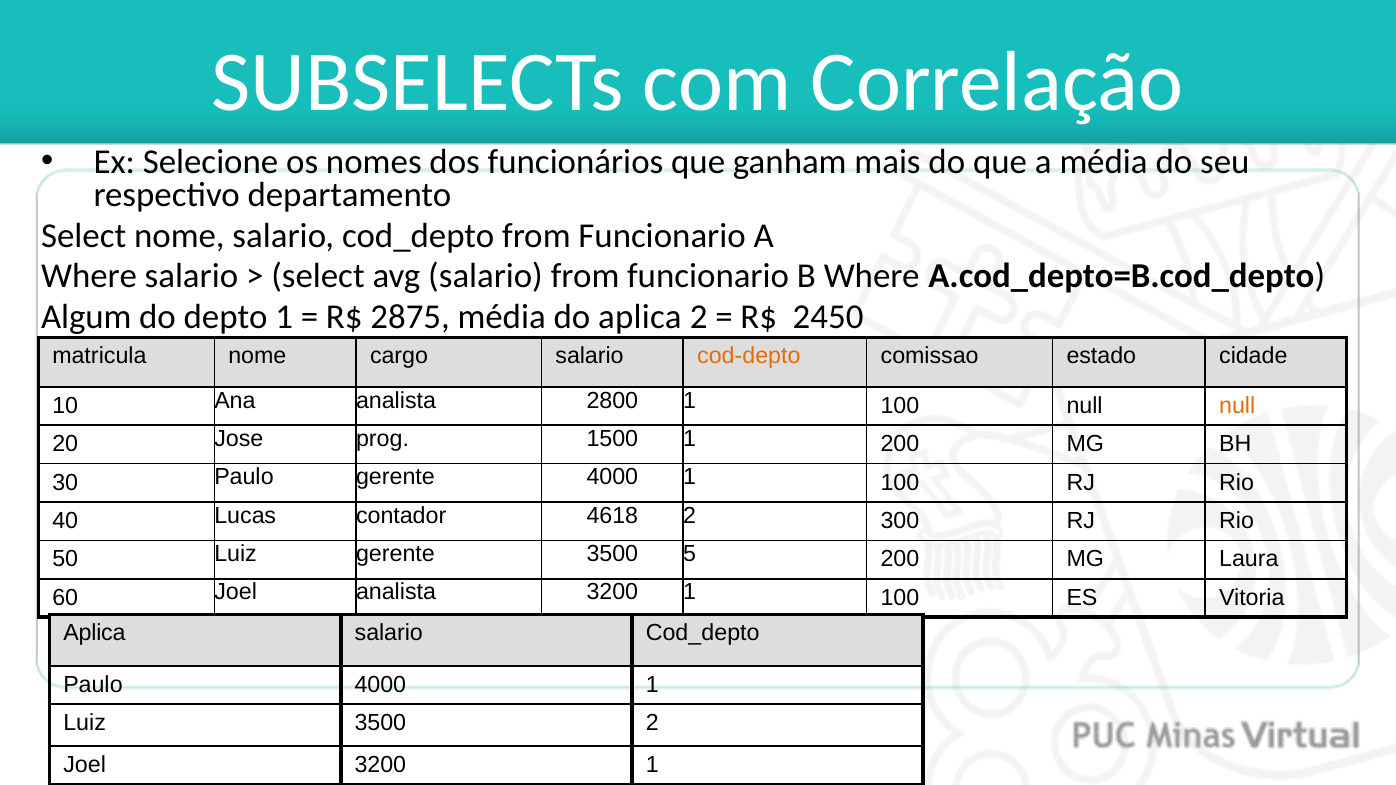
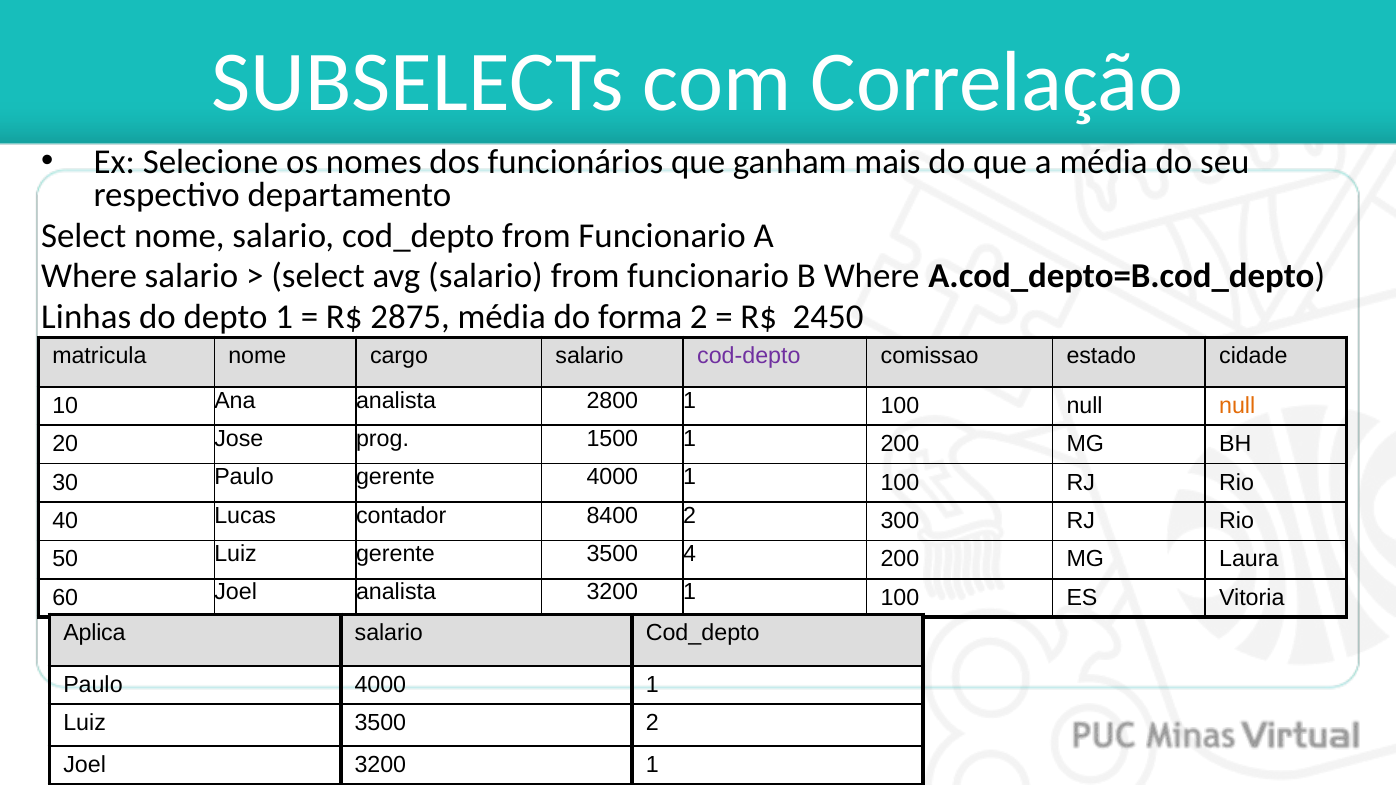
Algum: Algum -> Linhas
do aplica: aplica -> forma
cod-depto colour: orange -> purple
4618: 4618 -> 8400
5: 5 -> 4
